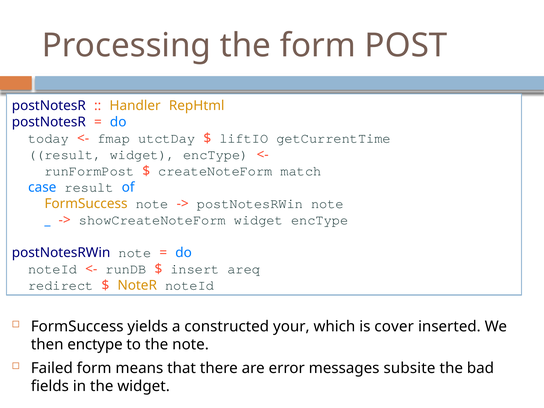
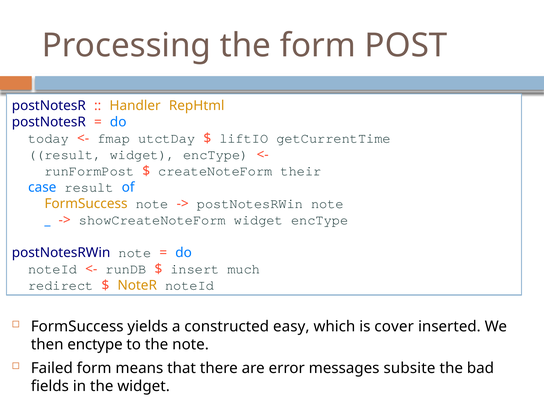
match: match -> their
areq: areq -> much
your: your -> easy
